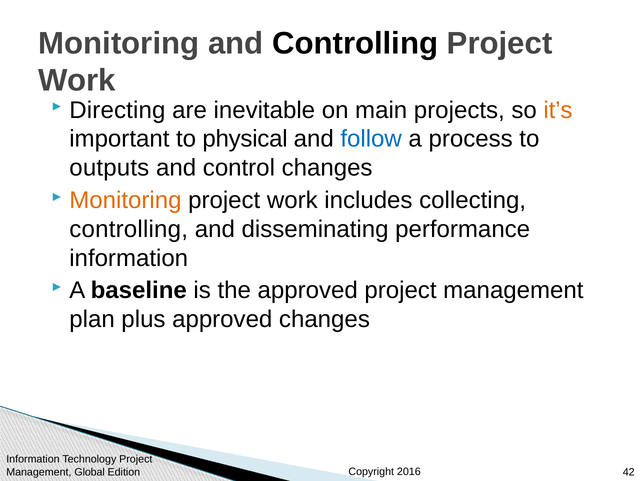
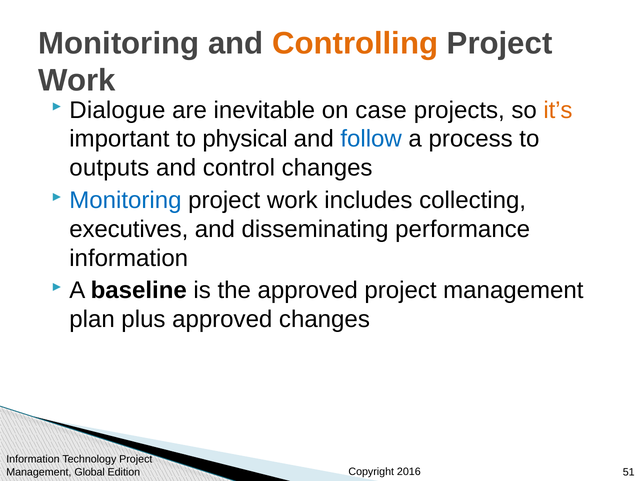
Controlling at (355, 43) colour: black -> orange
Directing: Directing -> Dialogue
main: main -> case
Monitoring at (125, 200) colour: orange -> blue
controlling at (129, 229): controlling -> executives
42: 42 -> 51
